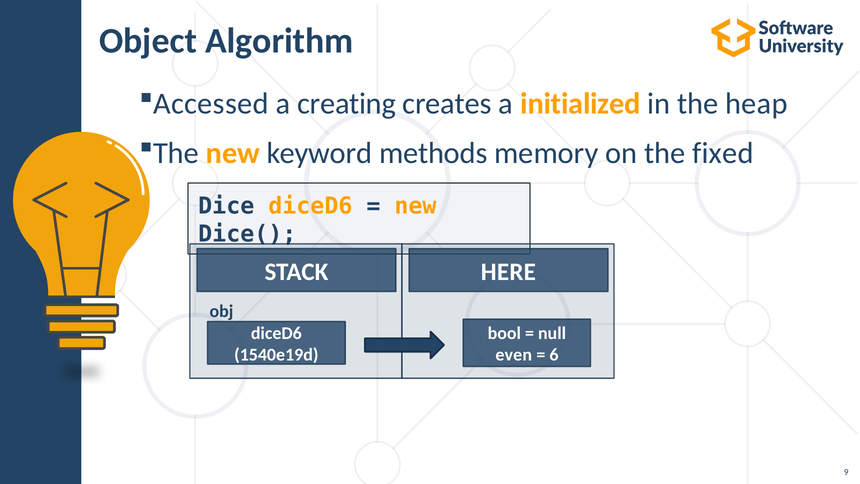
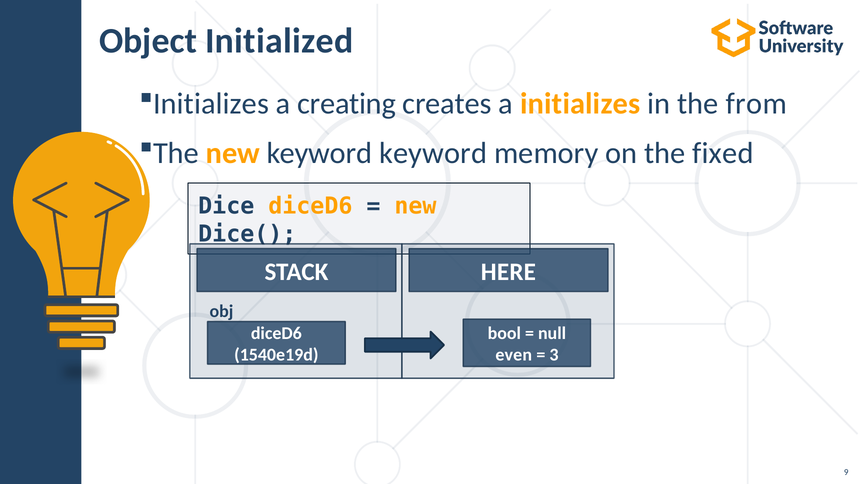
Algorithm: Algorithm -> Initialized
Аccessed at (211, 104): Аccessed -> Initializes
a initialized: initialized -> initializes
heap: heap -> from
keyword methods: methods -> keyword
6: 6 -> 3
